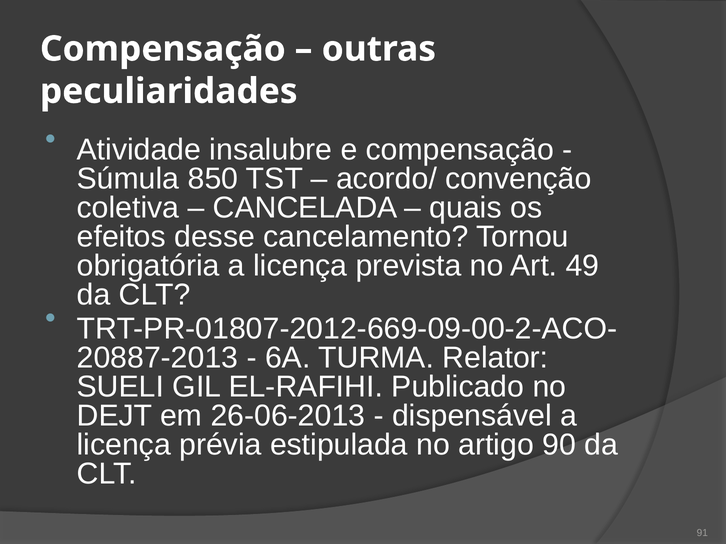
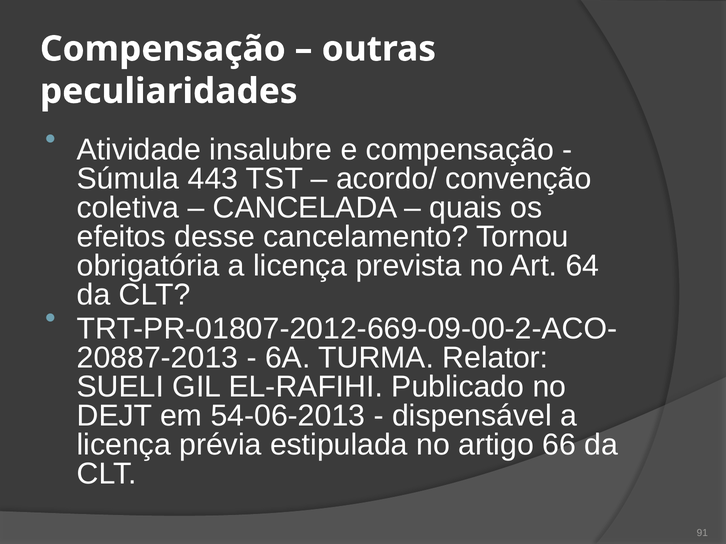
850: 850 -> 443
49: 49 -> 64
26-06-2013: 26-06-2013 -> 54-06-2013
90: 90 -> 66
